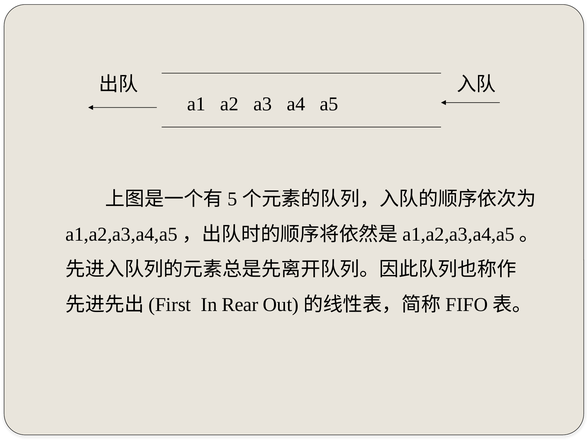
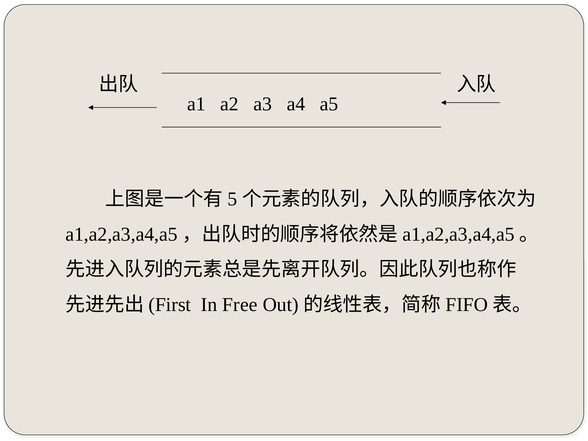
Rear: Rear -> Free
